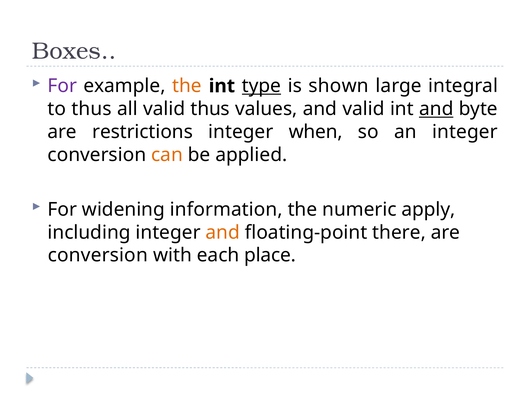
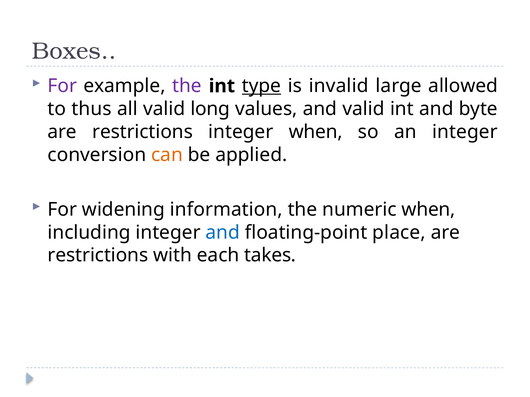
the at (187, 86) colour: orange -> purple
shown: shown -> invalid
integral: integral -> allowed
valid thus: thus -> long
and at (436, 109) underline: present -> none
numeric apply: apply -> when
and at (223, 233) colour: orange -> blue
there: there -> place
conversion at (98, 256): conversion -> restrictions
place: place -> takes
